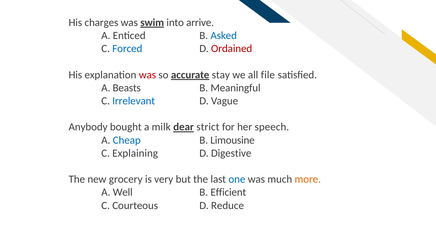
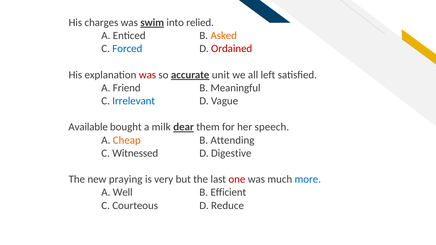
arrive: arrive -> relied
Asked colour: blue -> orange
stay: stay -> unit
file: file -> left
Beasts: Beasts -> Friend
Anybody: Anybody -> Available
strict: strict -> them
Cheap colour: blue -> orange
Limousine: Limousine -> Attending
Explaining: Explaining -> Witnessed
grocery: grocery -> praying
one colour: blue -> red
more colour: orange -> blue
